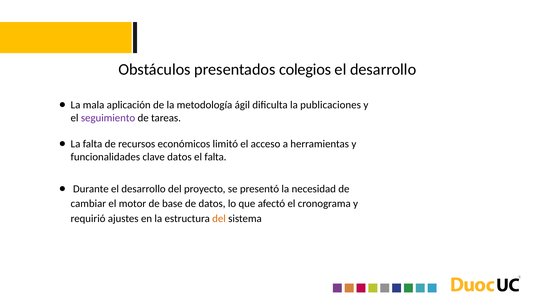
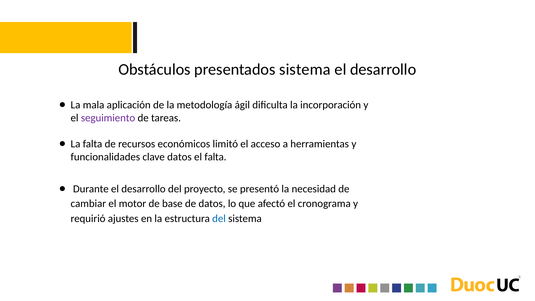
presentados colegios: colegios -> sistema
publicaciones: publicaciones -> incorporación
del at (219, 219) colour: orange -> blue
